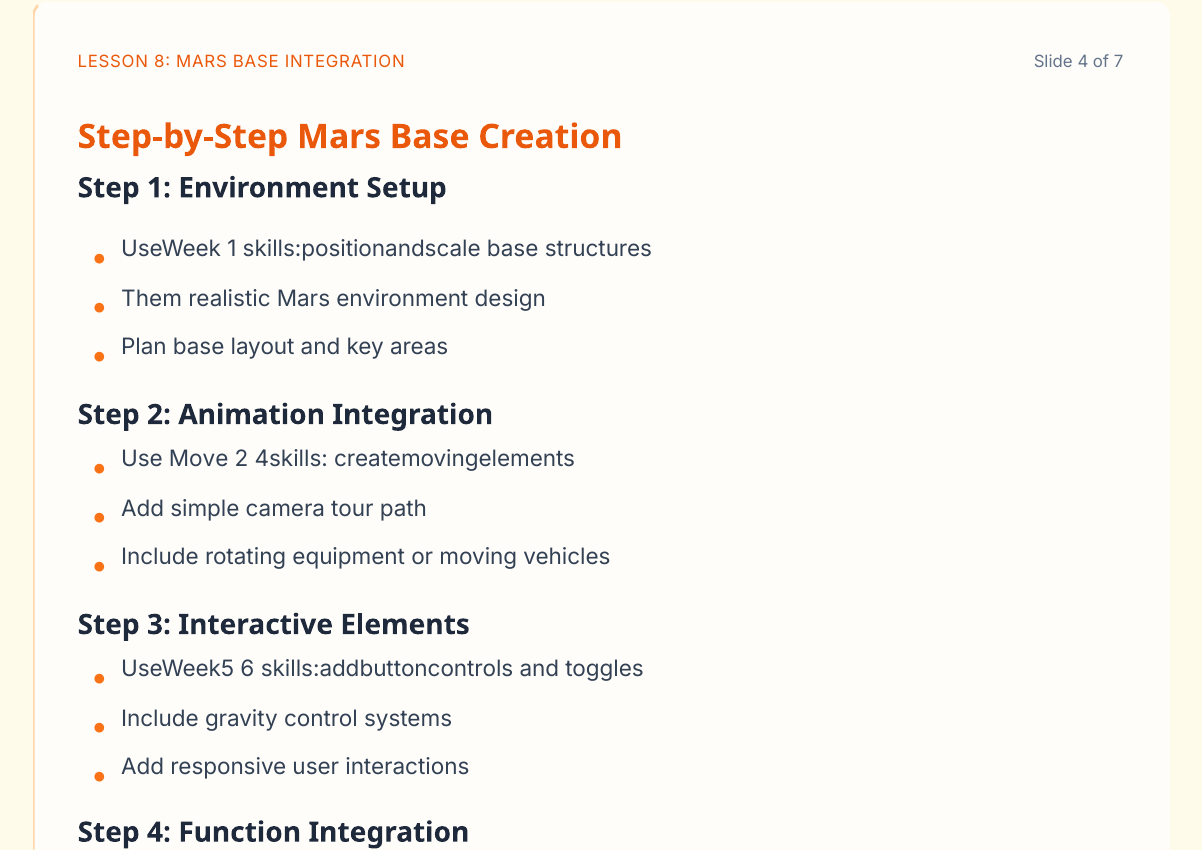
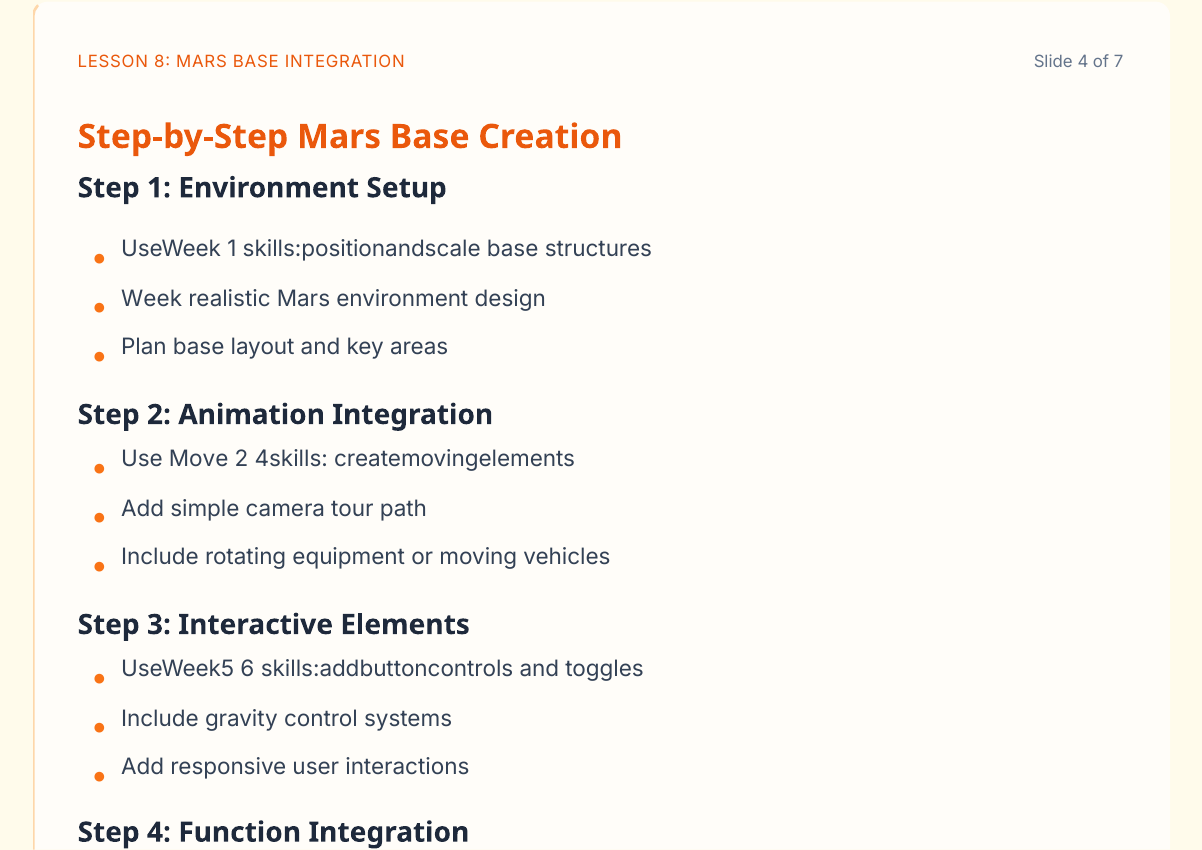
Them: Them -> Week
